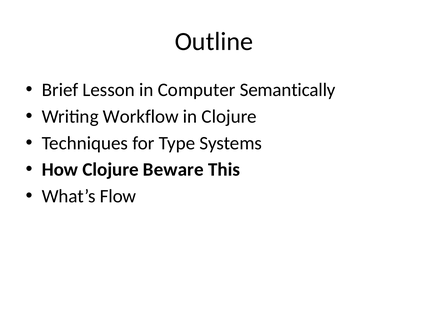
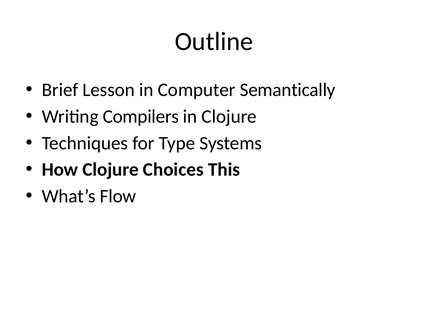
Workflow: Workflow -> Compilers
Beware: Beware -> Choices
